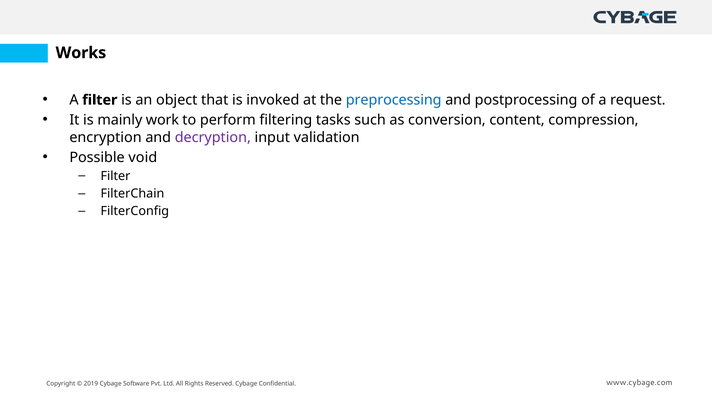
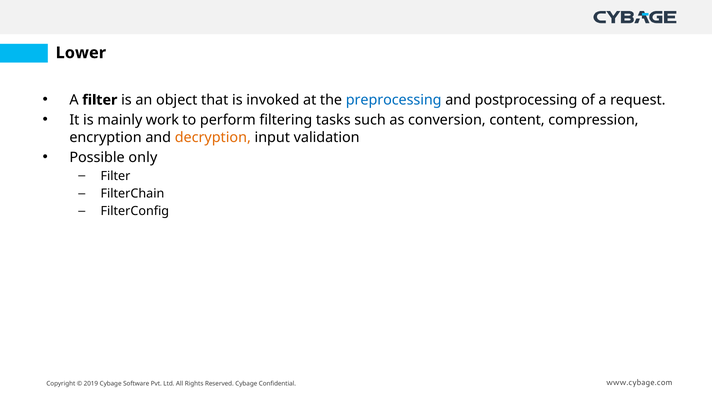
Works: Works -> Lower
decryption colour: purple -> orange
void: void -> only
